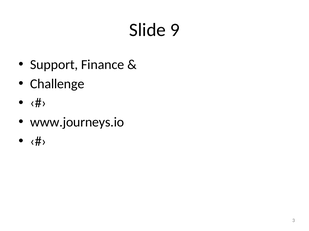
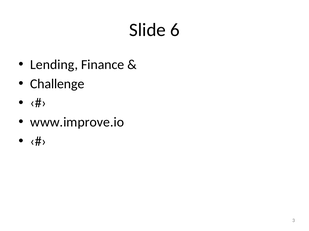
9: 9 -> 6
Support: Support -> Lending
www.journeys.io: www.journeys.io -> www.improve.io
